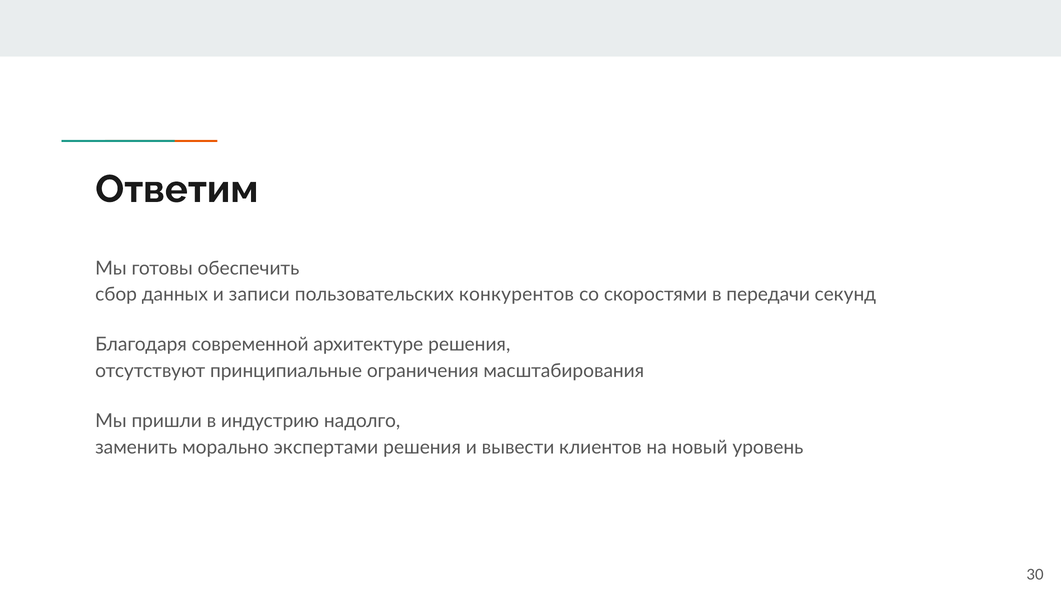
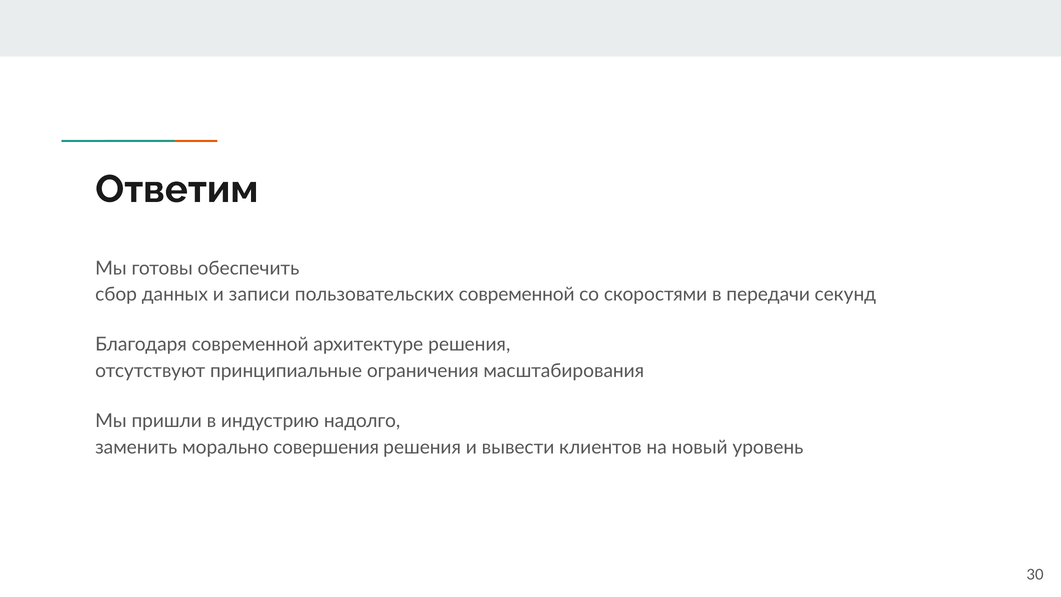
пользовательских конкурентов: конкурентов -> современной
экспертами: экспертами -> совершения
